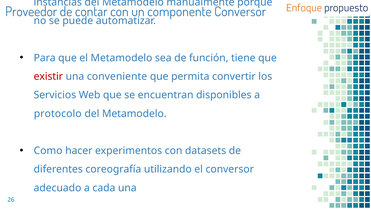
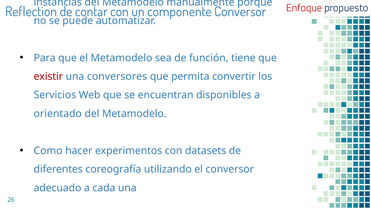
Enfoque colour: orange -> red
Proveedor: Proveedor -> Reflection
conveniente: conveniente -> conversores
protocolo: protocolo -> orientado
